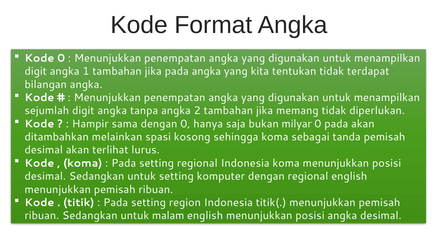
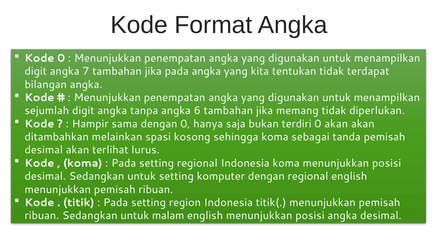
1: 1 -> 7
2: 2 -> 6
milyar: milyar -> terdiri
0 pada: pada -> akan
